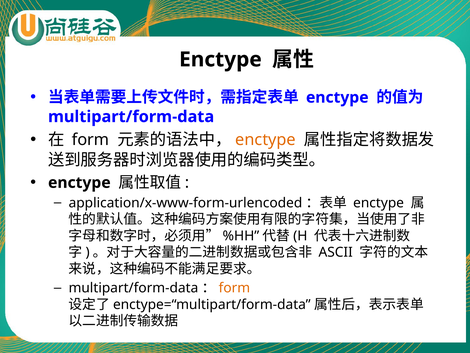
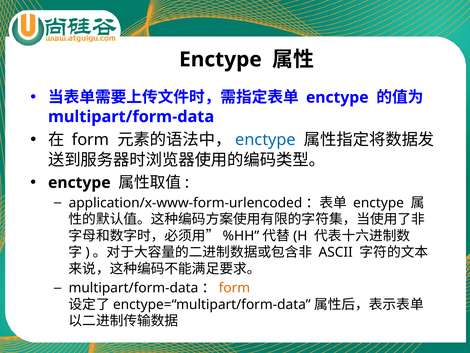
enctype at (266, 140) colour: orange -> blue
